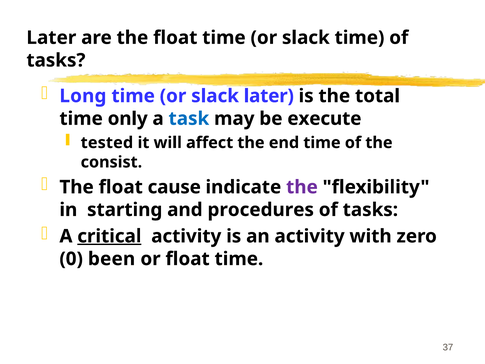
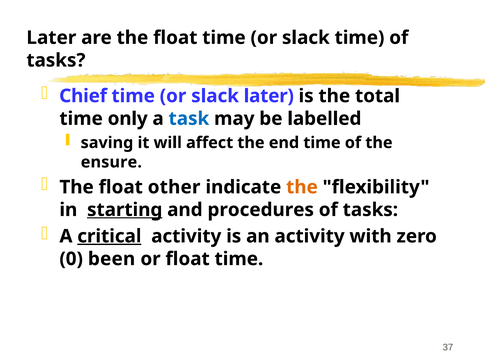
Long: Long -> Chief
execute: execute -> labelled
tested: tested -> saving
consist: consist -> ensure
cause: cause -> other
the at (302, 187) colour: purple -> orange
starting underline: none -> present
